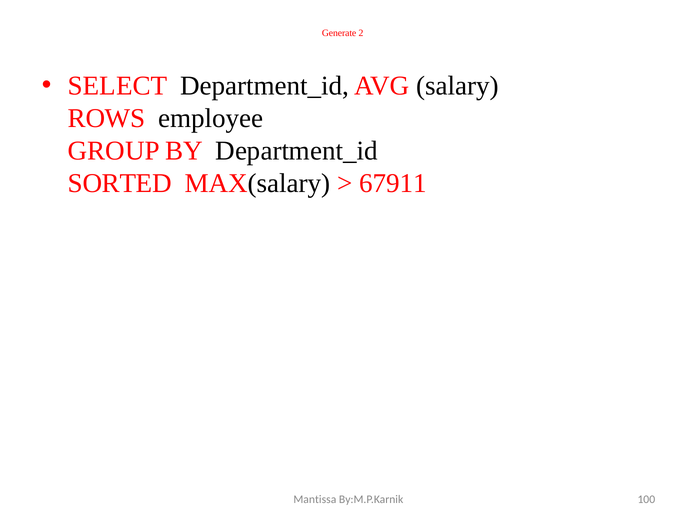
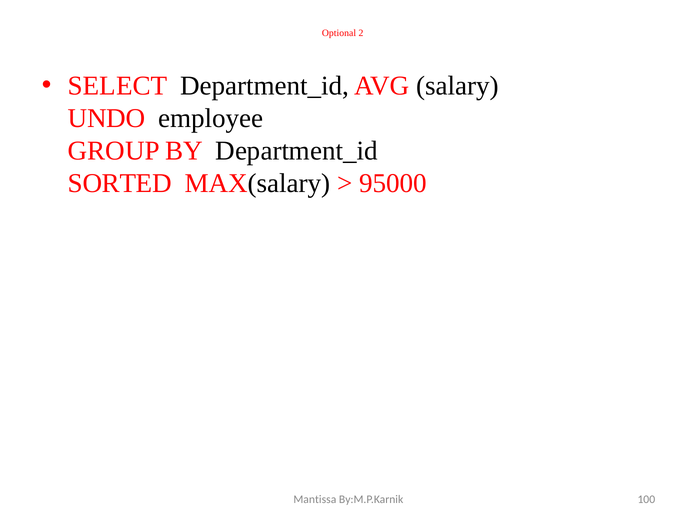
Generate: Generate -> Optional
ROWS: ROWS -> UNDO
67911: 67911 -> 95000
